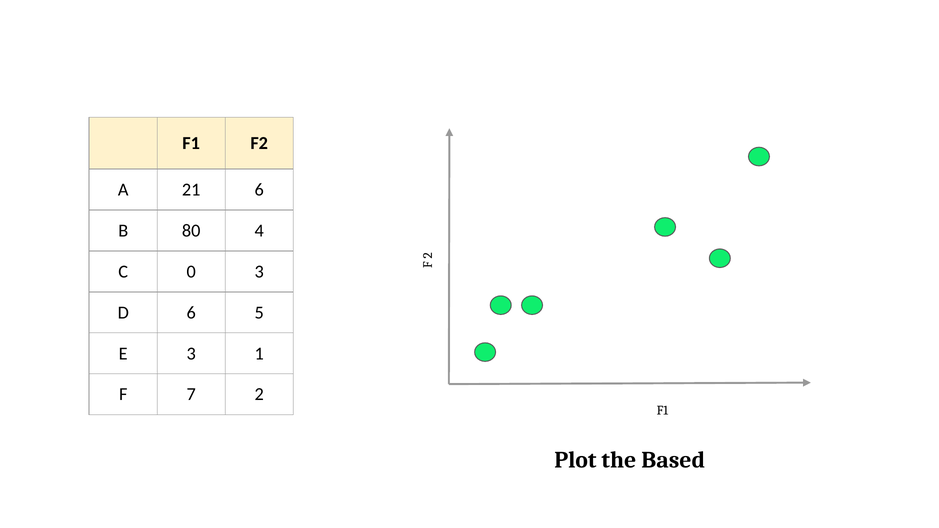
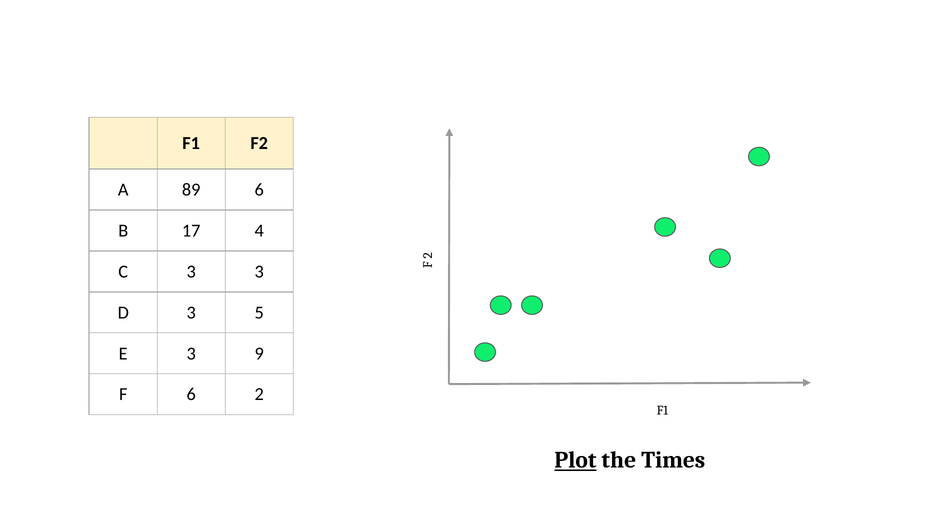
21: 21 -> 89
80: 80 -> 17
C 0: 0 -> 3
D 6: 6 -> 3
1: 1 -> 9
F 7: 7 -> 6
Plot underline: none -> present
Based: Based -> Times
